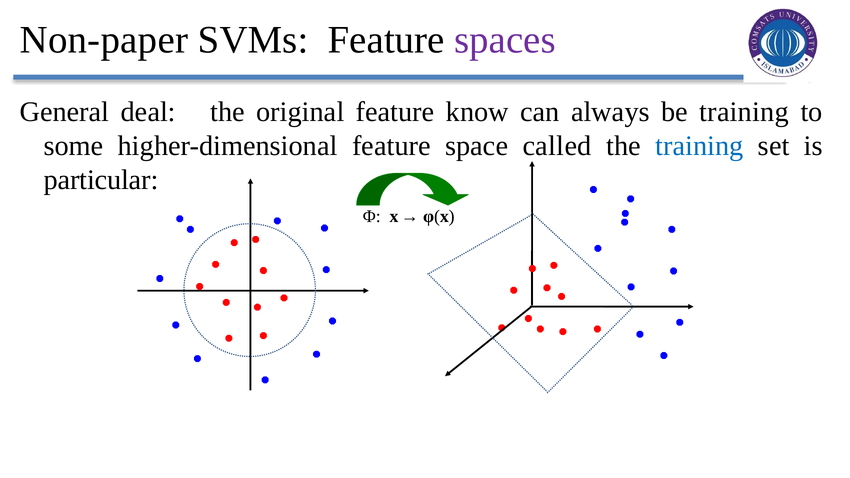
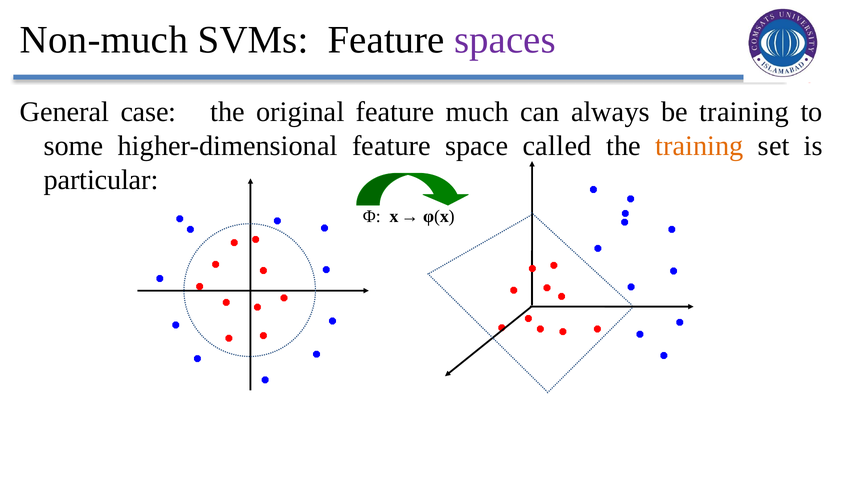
Non-paper: Non-paper -> Non-much
deal: deal -> case
know: know -> much
training at (699, 146) colour: blue -> orange
